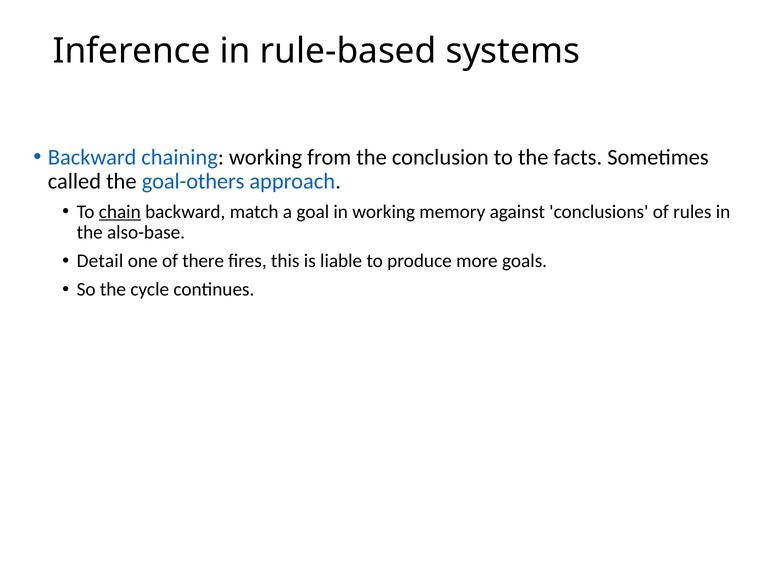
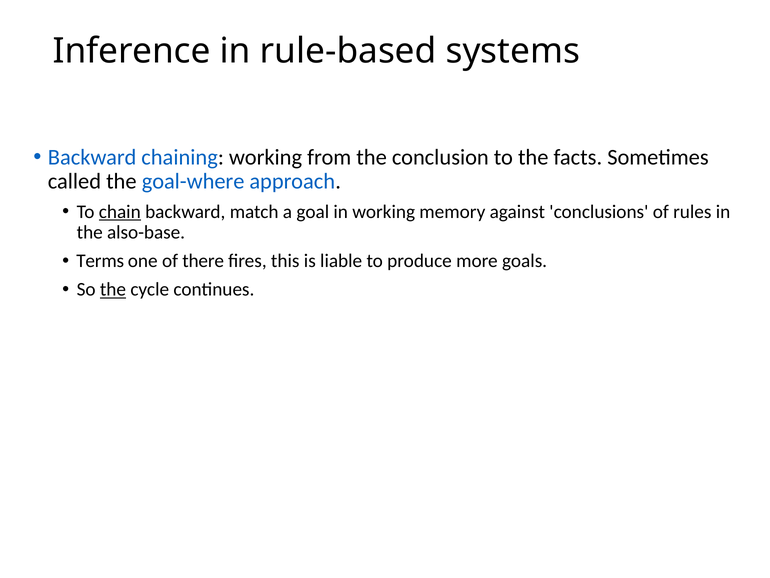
goal-others: goal-others -> goal-where
Detail: Detail -> Terms
the at (113, 289) underline: none -> present
